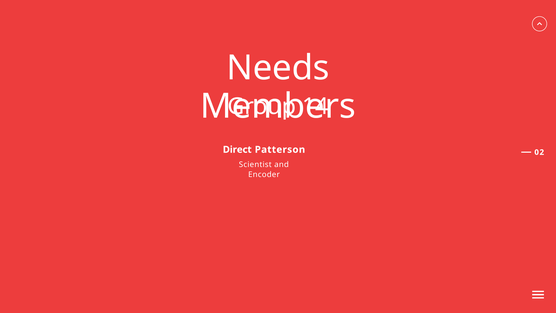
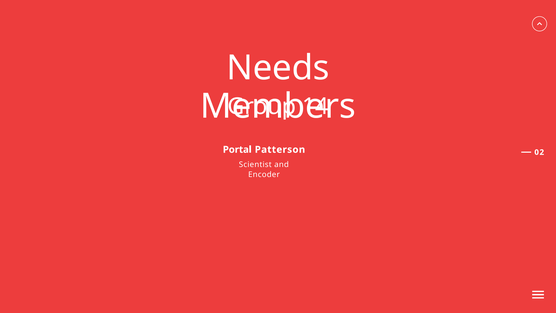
Direct: Direct -> Portal
